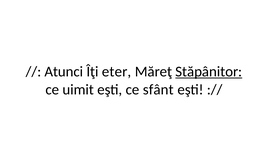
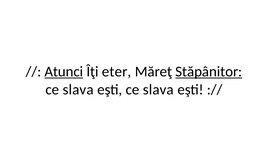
Atunci underline: none -> present
uimit at (78, 89): uimit -> slava
eşti ce sfânt: sfânt -> slava
